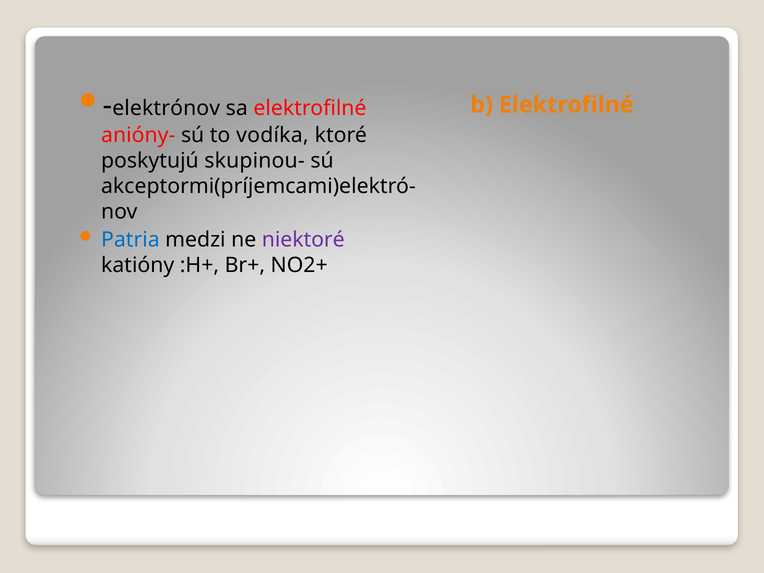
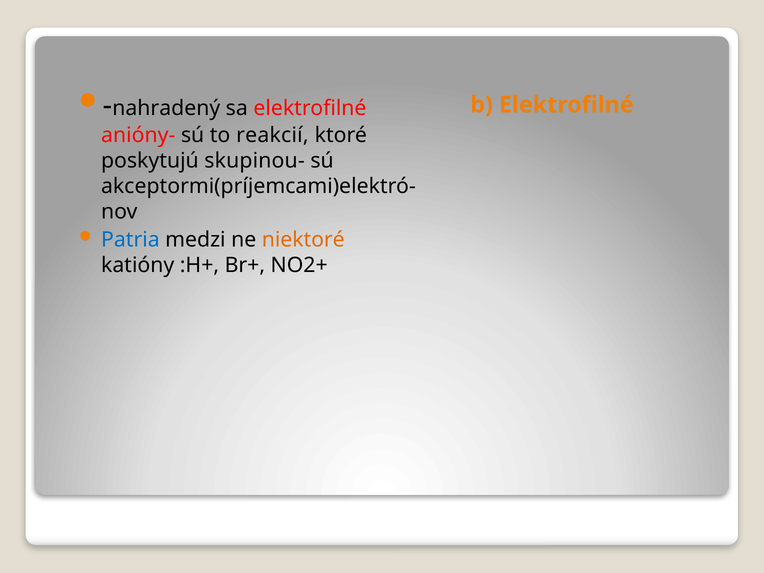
elektrónov: elektrónov -> nahradený
vodíka: vodíka -> reakcií
niektoré colour: purple -> orange
